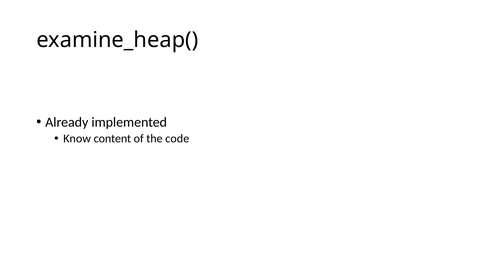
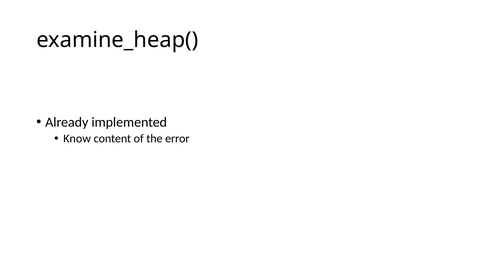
code: code -> error
